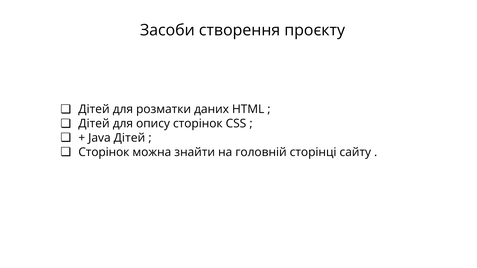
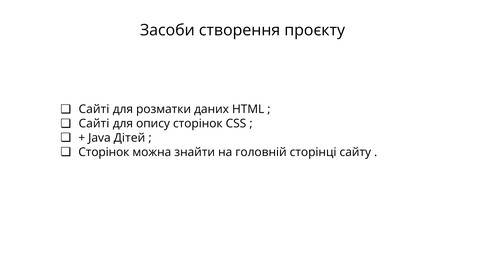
Дітей at (94, 109): Дітей -> Сайті
Дітей at (94, 124): Дітей -> Сайті
